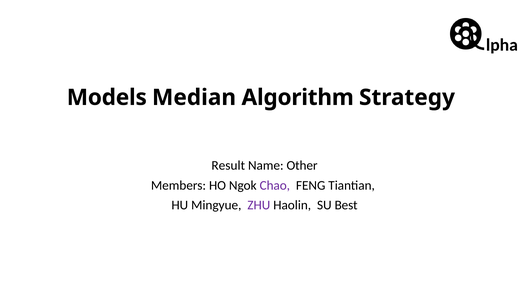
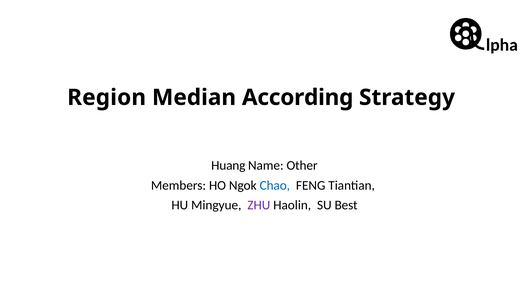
Models: Models -> Region
Algorithm: Algorithm -> According
Result: Result -> Huang
Chao colour: purple -> blue
